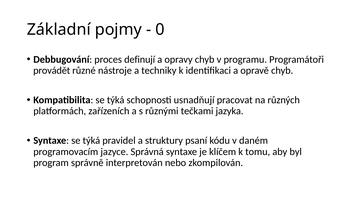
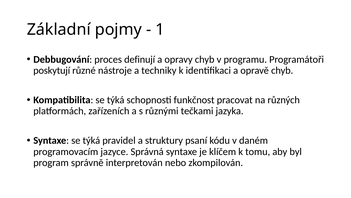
0: 0 -> 1
provádět: provádět -> poskytují
usnadňují: usnadňují -> funkčnost
